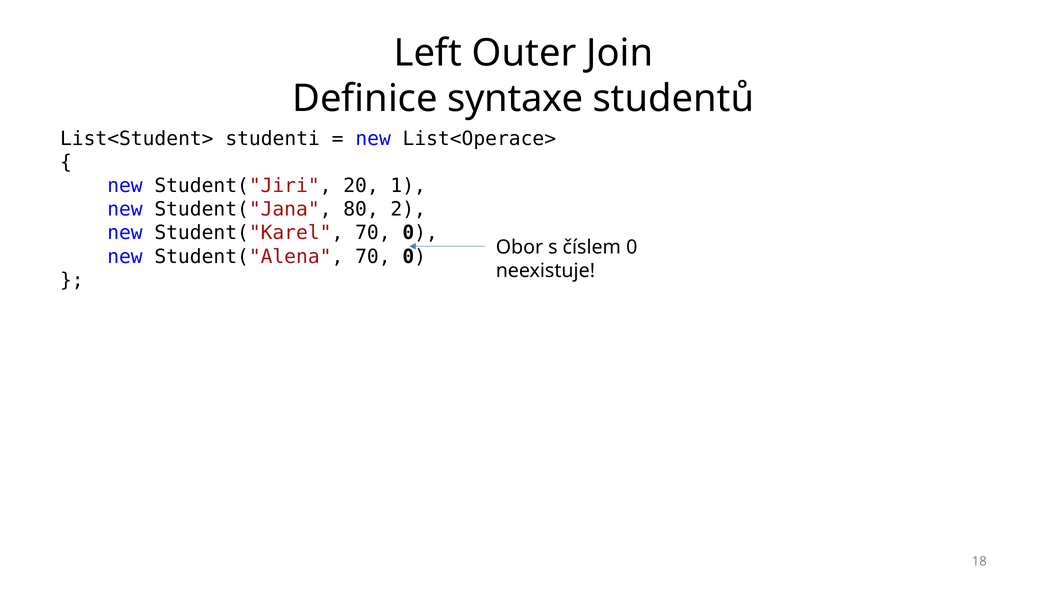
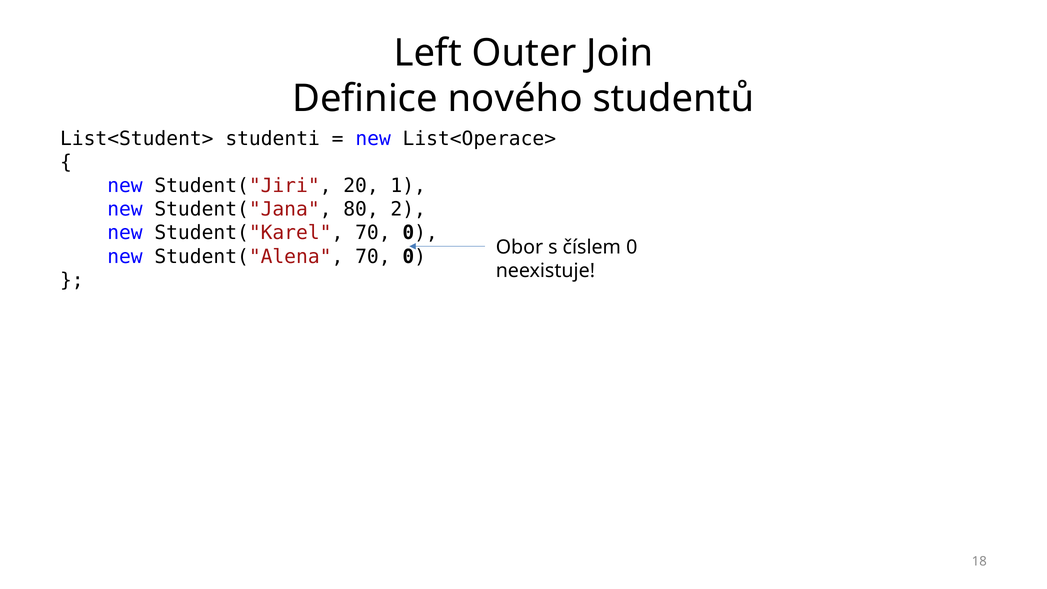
syntaxe: syntaxe -> nového
